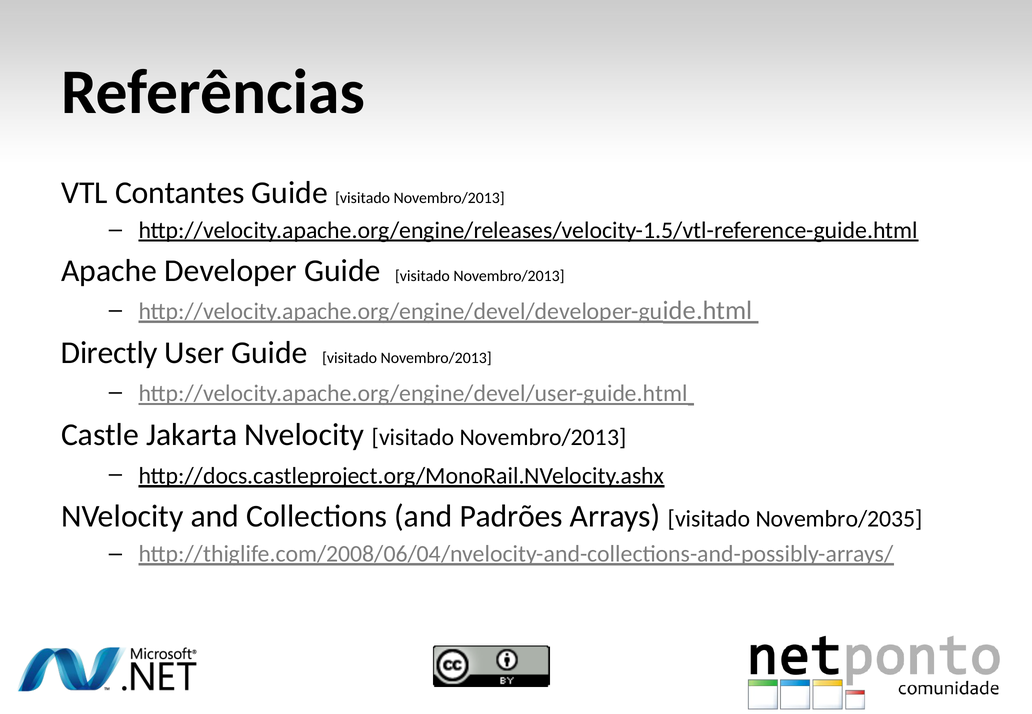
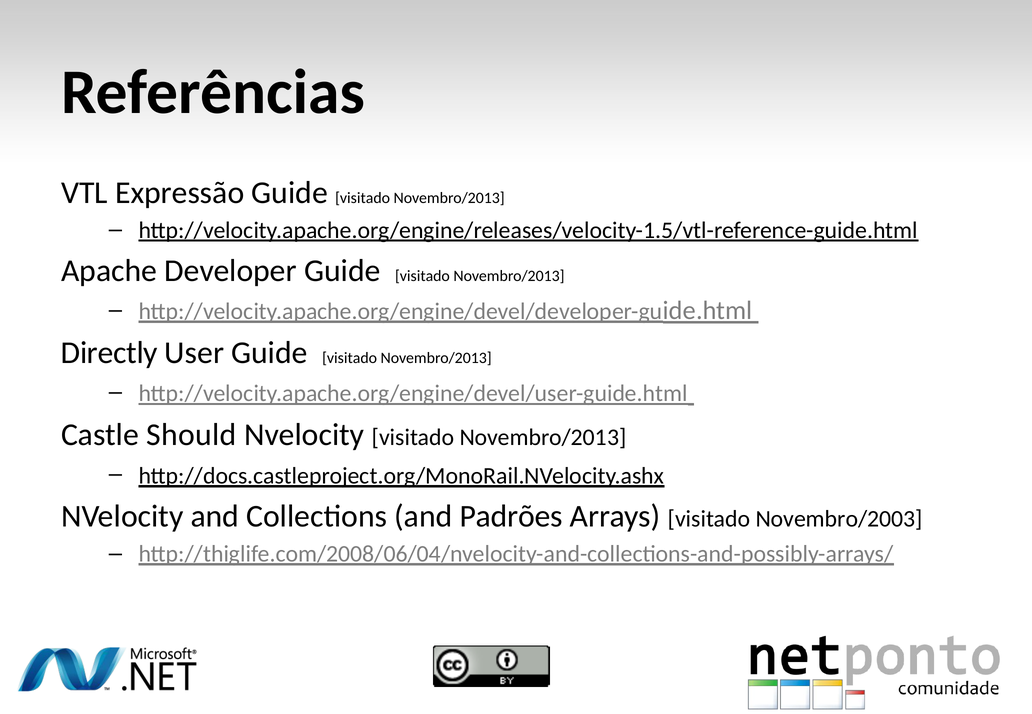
Contantes: Contantes -> Expressão
Jakarta: Jakarta -> Should
Novembro/2035: Novembro/2035 -> Novembro/2003
